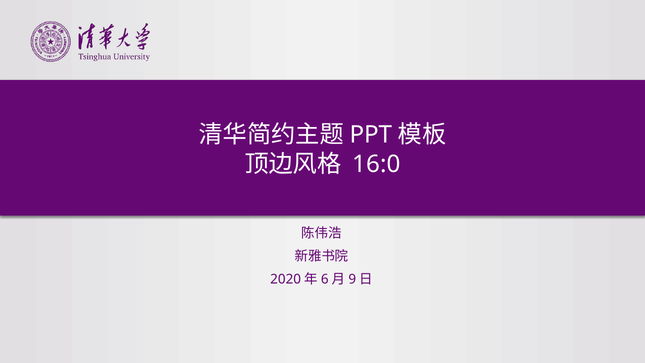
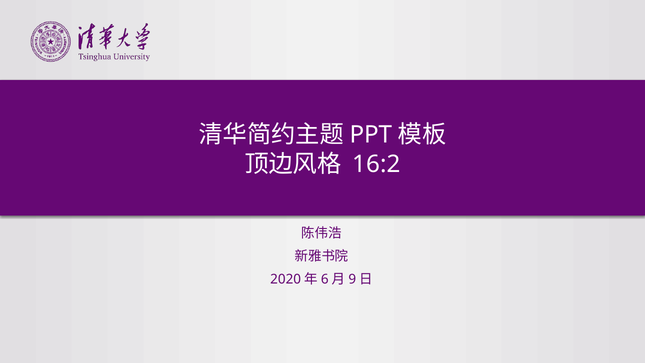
16:0: 16:0 -> 16:2
